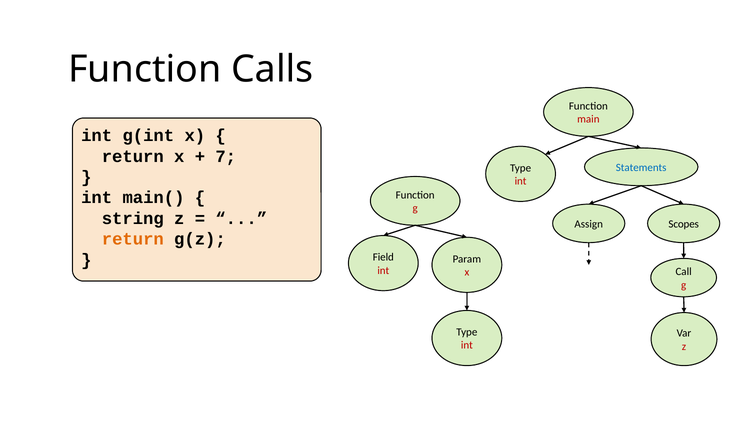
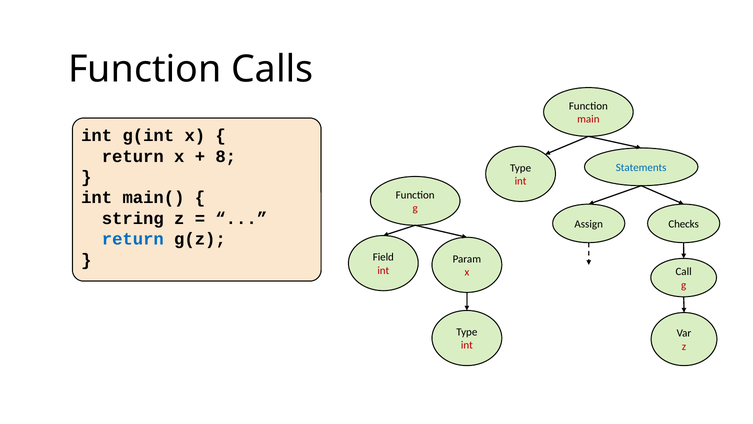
7: 7 -> 8
Scopes: Scopes -> Checks
return at (133, 239) colour: orange -> blue
